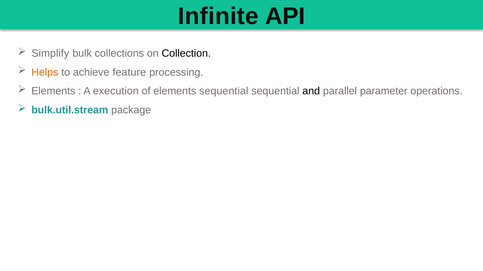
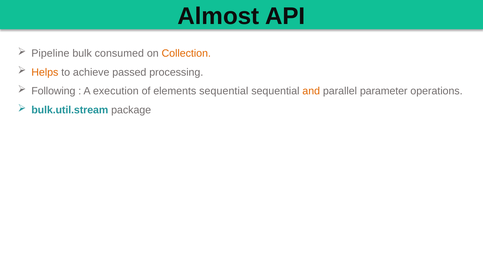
Infinite: Infinite -> Almost
Simplify: Simplify -> Pipeline
collections: collections -> consumed
Collection colour: black -> orange
feature: feature -> passed
Elements at (53, 91): Elements -> Following
and colour: black -> orange
